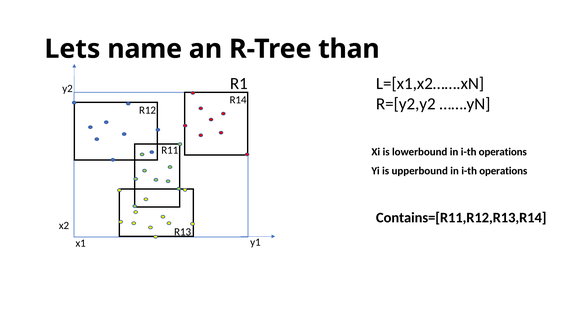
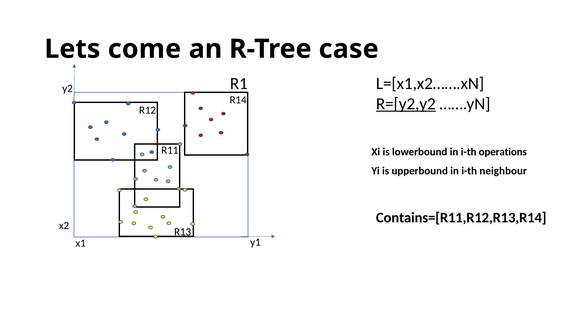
name: name -> come
than: than -> case
R=[y2,y2 underline: none -> present
upperbound in i-th operations: operations -> neighbour
